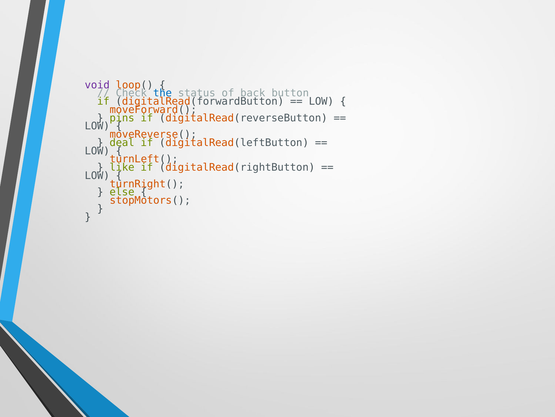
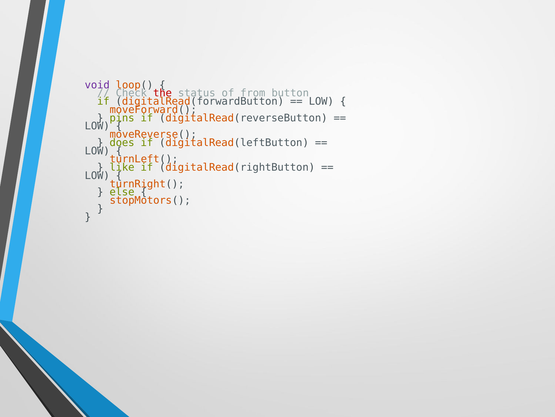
the colour: blue -> red
back: back -> from
deal: deal -> does
